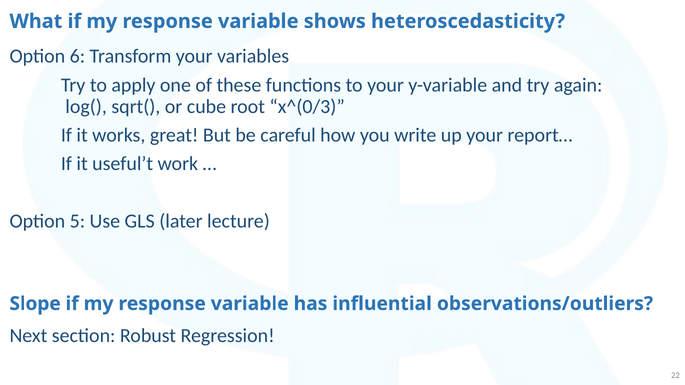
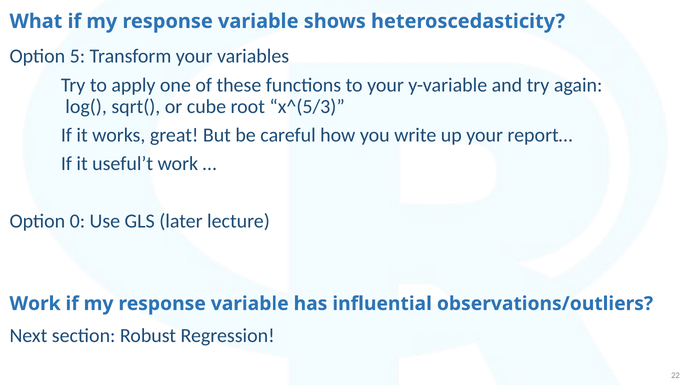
6: 6 -> 5
x^(0/3: x^(0/3 -> x^(5/3
5: 5 -> 0
Slope at (35, 304): Slope -> Work
